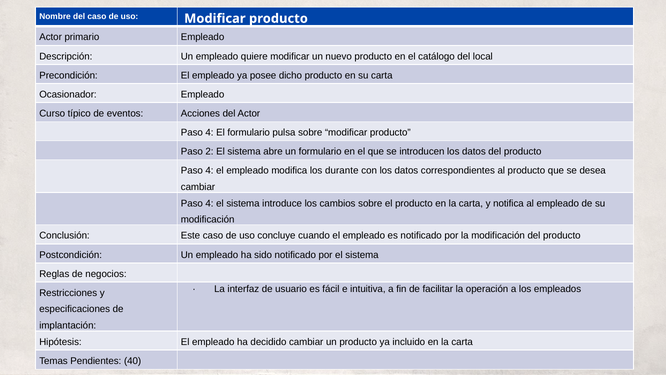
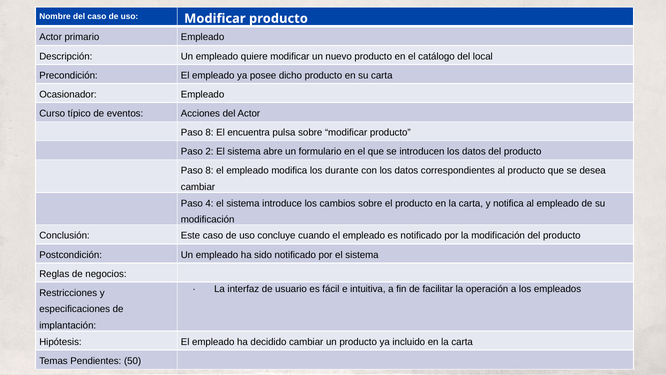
4 at (209, 133): 4 -> 8
El formulario: formulario -> encuentra
4 at (209, 171): 4 -> 8
40: 40 -> 50
